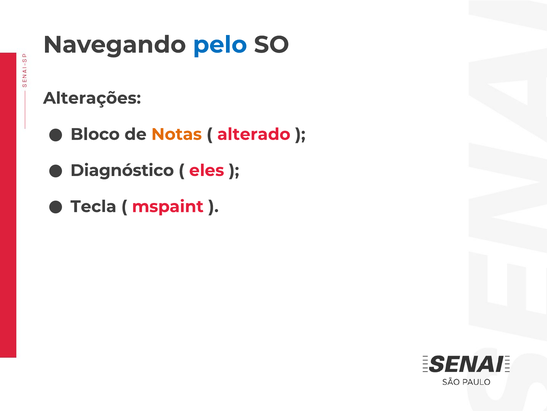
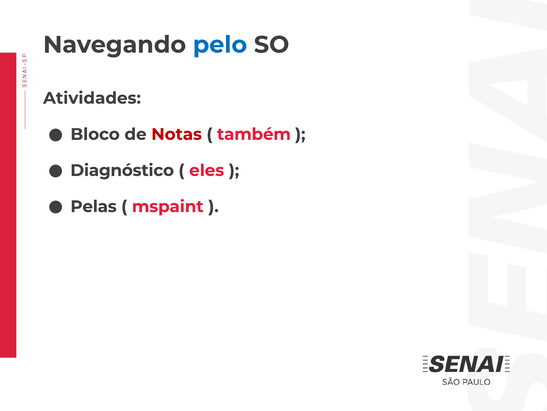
Alterações: Alterações -> Atividades
Notas colour: orange -> red
alterado: alterado -> também
Tecla: Tecla -> Pelas
